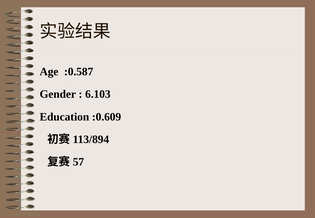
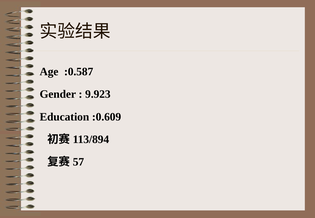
6.103: 6.103 -> 9.923
